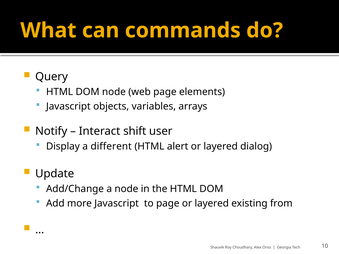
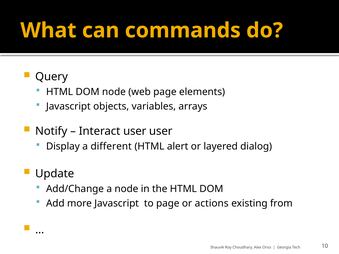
Interact shift: shift -> user
page or layered: layered -> actions
